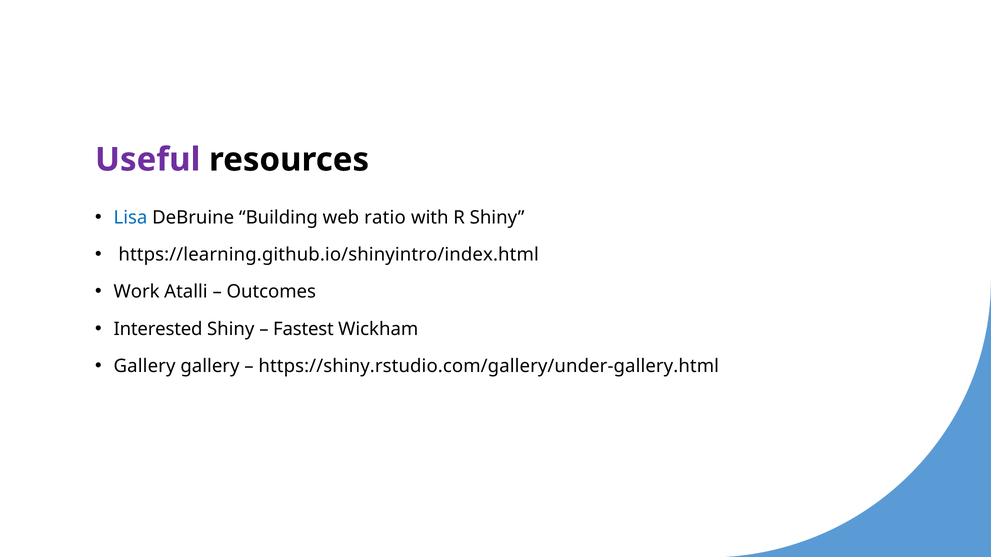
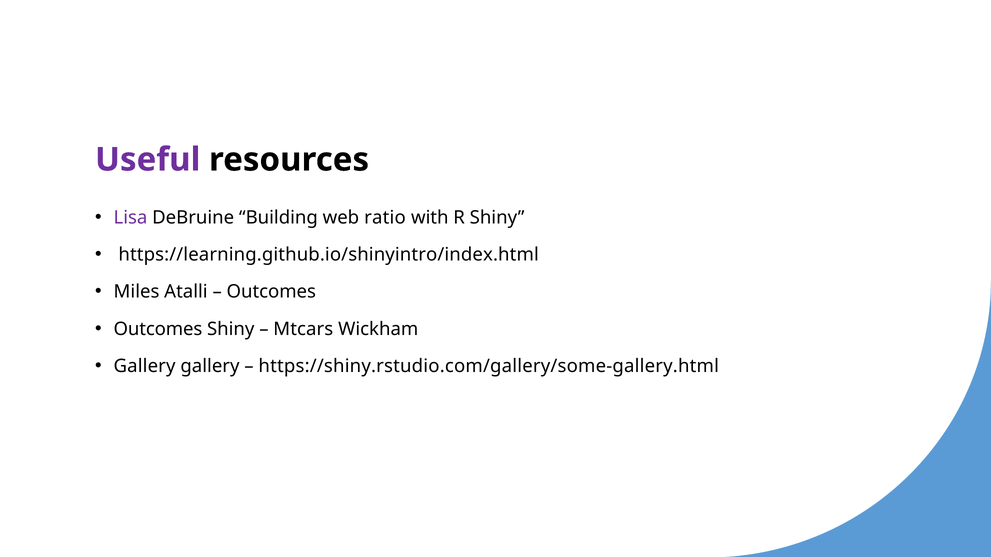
Lisa colour: blue -> purple
Work: Work -> Miles
Interested at (158, 329): Interested -> Outcomes
Fastest: Fastest -> Mtcars
https://shiny.rstudio.com/gallery/under-gallery.html: https://shiny.rstudio.com/gallery/under-gallery.html -> https://shiny.rstudio.com/gallery/some-gallery.html
